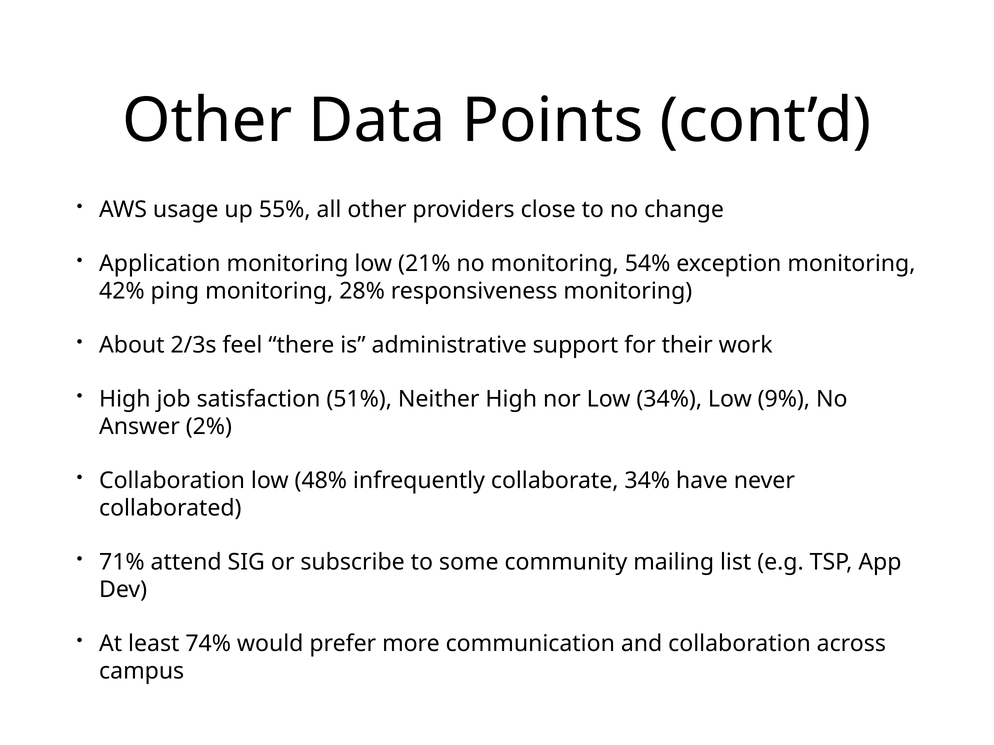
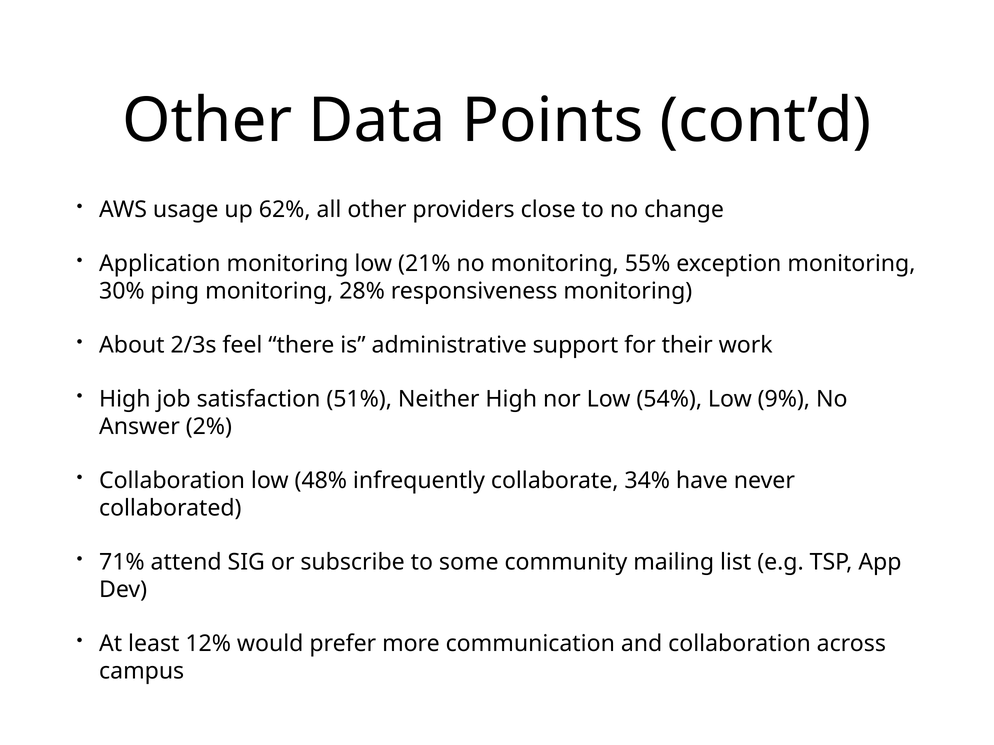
55%: 55% -> 62%
54%: 54% -> 55%
42%: 42% -> 30%
Low 34%: 34% -> 54%
74%: 74% -> 12%
